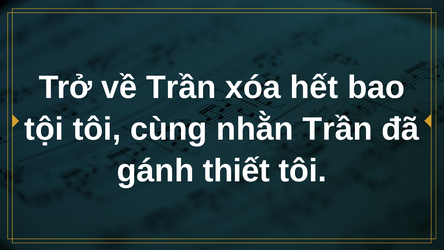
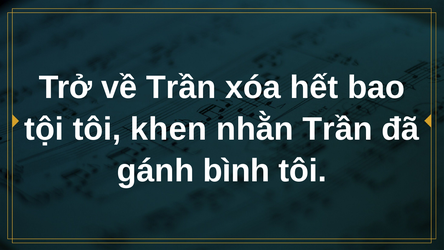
cùng: cùng -> khen
thiết: thiết -> bình
